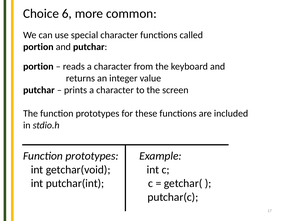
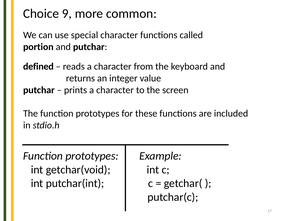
6: 6 -> 9
portion at (38, 66): portion -> defined
